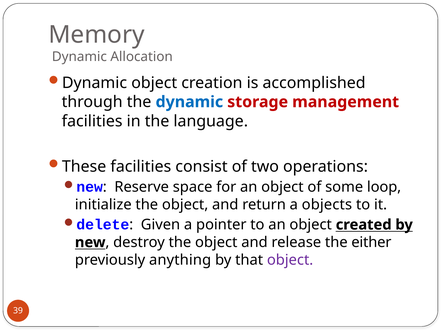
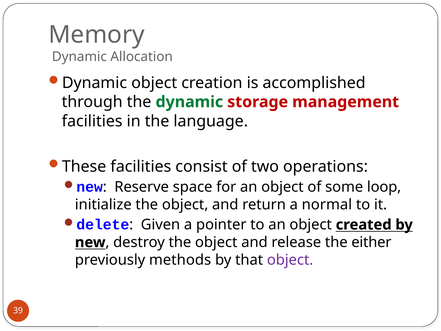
dynamic at (189, 102) colour: blue -> green
objects: objects -> normal
anything: anything -> methods
